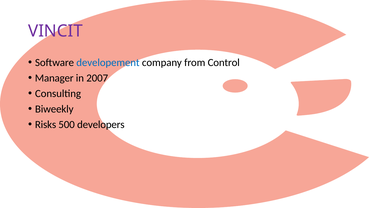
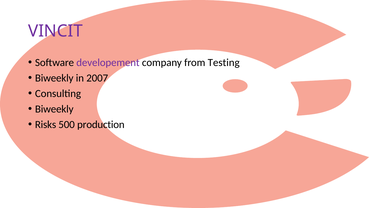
developement colour: blue -> purple
Control: Control -> Testing
Manager at (54, 78): Manager -> Biweekly
developers: developers -> production
